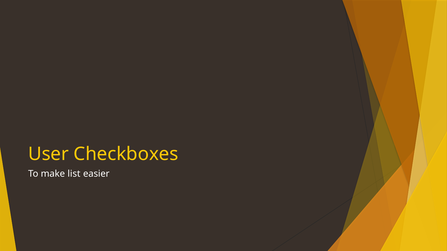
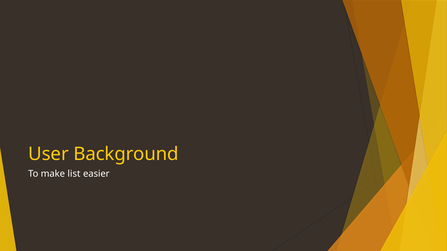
Checkboxes: Checkboxes -> Background
